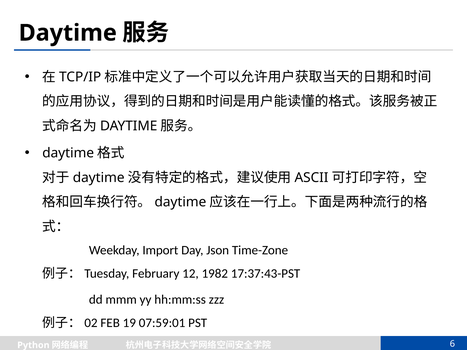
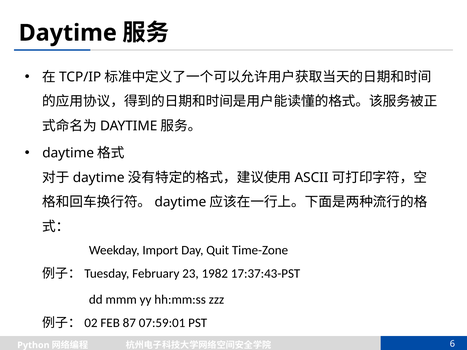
Json: Json -> Quit
12: 12 -> 23
19: 19 -> 87
